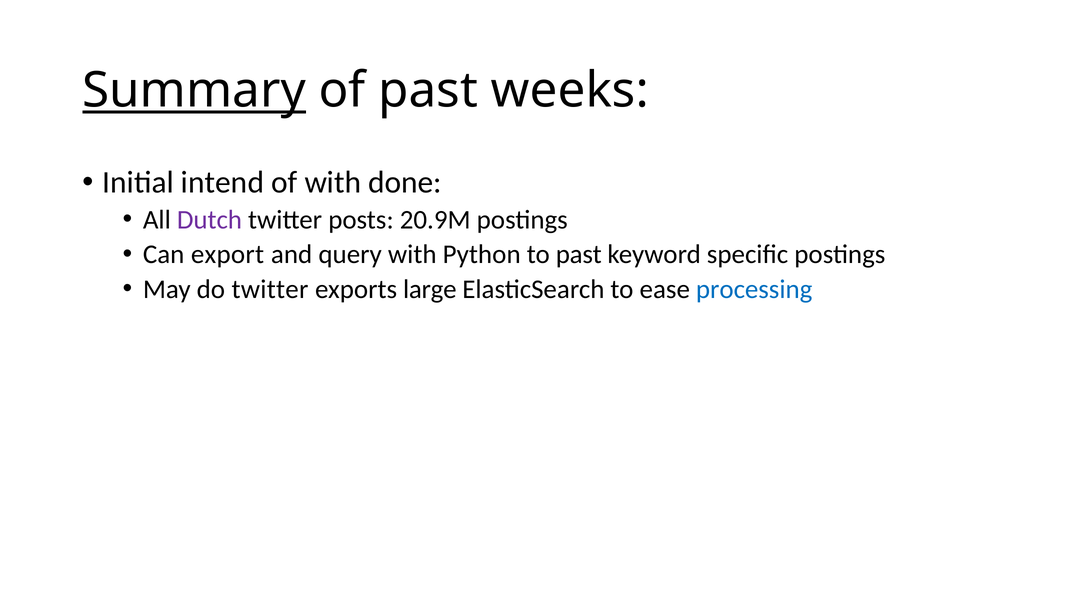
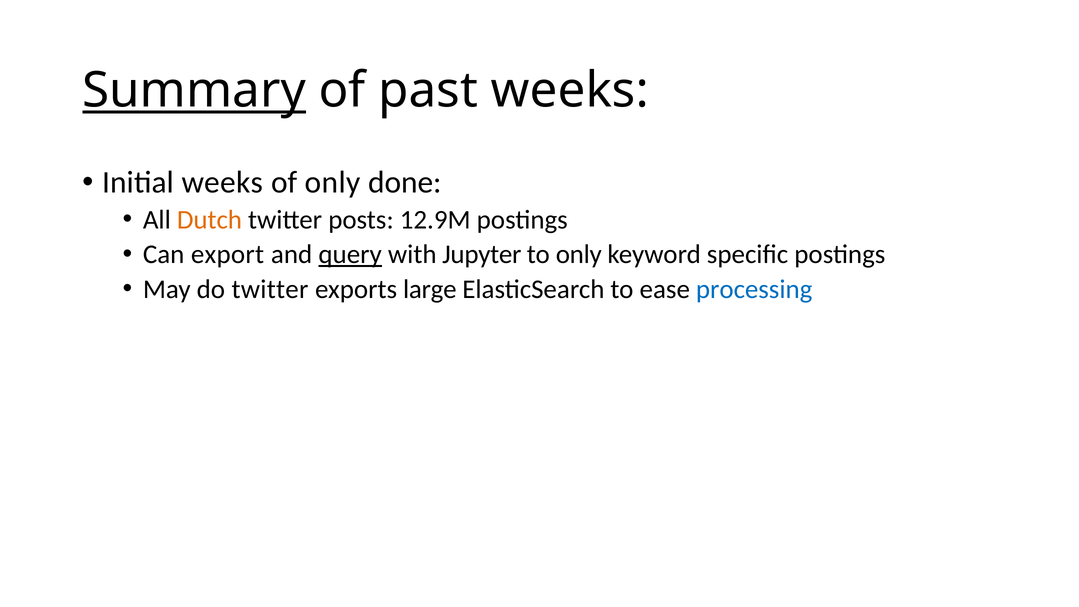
Initial intend: intend -> weeks
of with: with -> only
Dutch colour: purple -> orange
20.9M: 20.9M -> 12.9M
query underline: none -> present
Python: Python -> Jupyter
to past: past -> only
